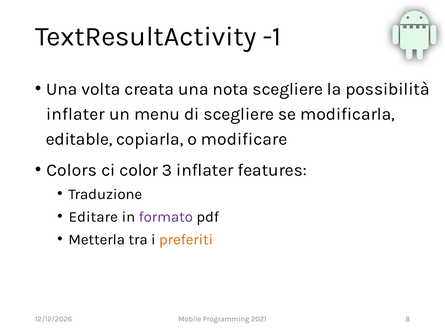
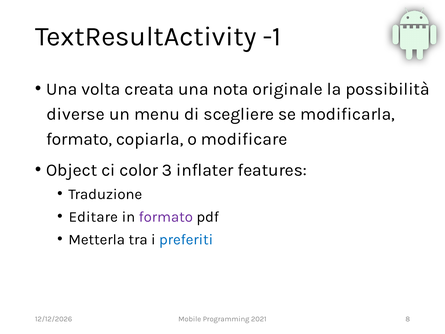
nota scegliere: scegliere -> originale
inflater at (76, 114): inflater -> diverse
editable at (79, 139): editable -> formato
Colors: Colors -> Object
preferiti colour: orange -> blue
